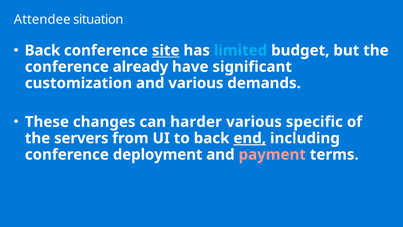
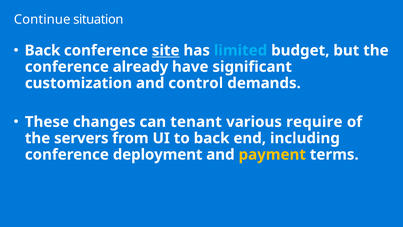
Attendee: Attendee -> Continue
and various: various -> control
harder: harder -> tenant
specific: specific -> require
end underline: present -> none
payment colour: pink -> yellow
